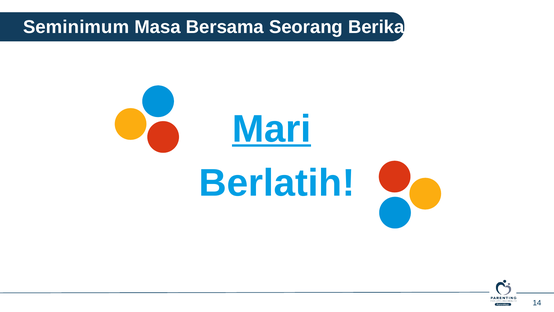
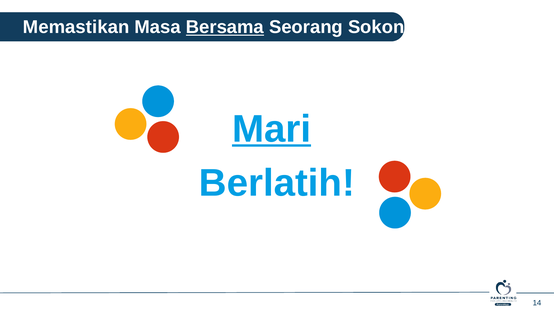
Seminimum: Seminimum -> Memastikan
Bersama at (225, 27) underline: none -> present
Berikan: Berikan -> Sokong
